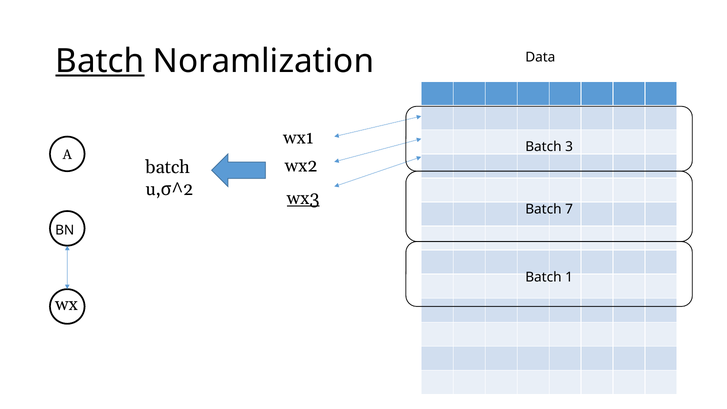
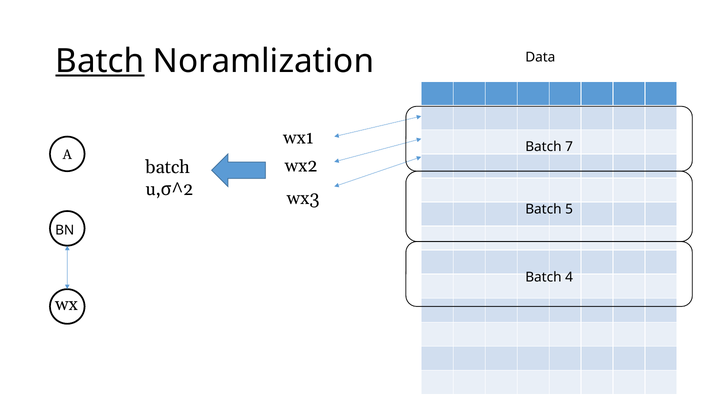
3: 3 -> 7
wx3 underline: present -> none
7: 7 -> 5
1: 1 -> 4
